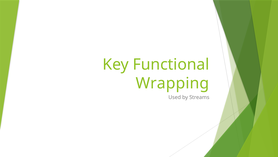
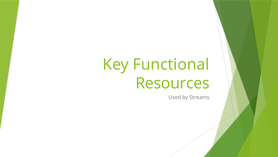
Wrapping: Wrapping -> Resources
